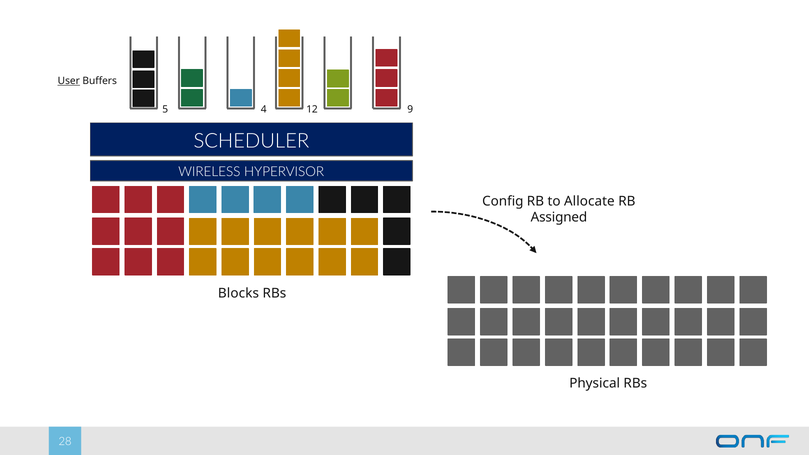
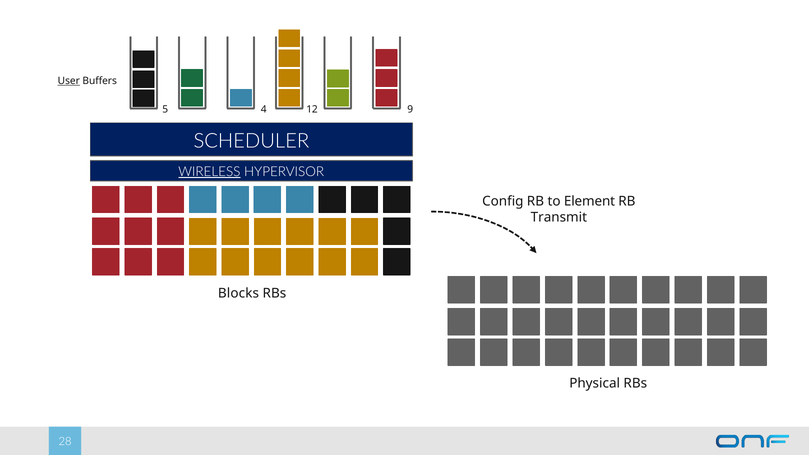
WIRELESS underline: none -> present
Allocate: Allocate -> Element
Assigned: Assigned -> Transmit
